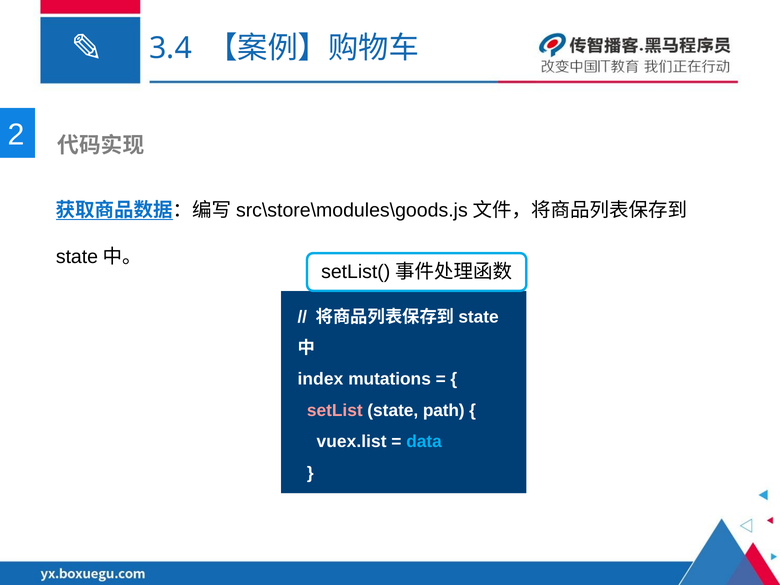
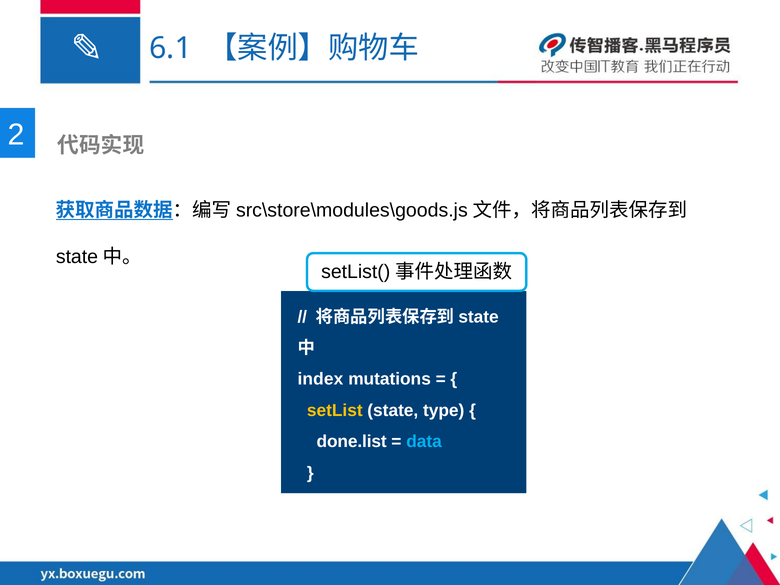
3.4: 3.4 -> 6.1
setList colour: pink -> yellow
path: path -> type
vuex.list: vuex.list -> done.list
